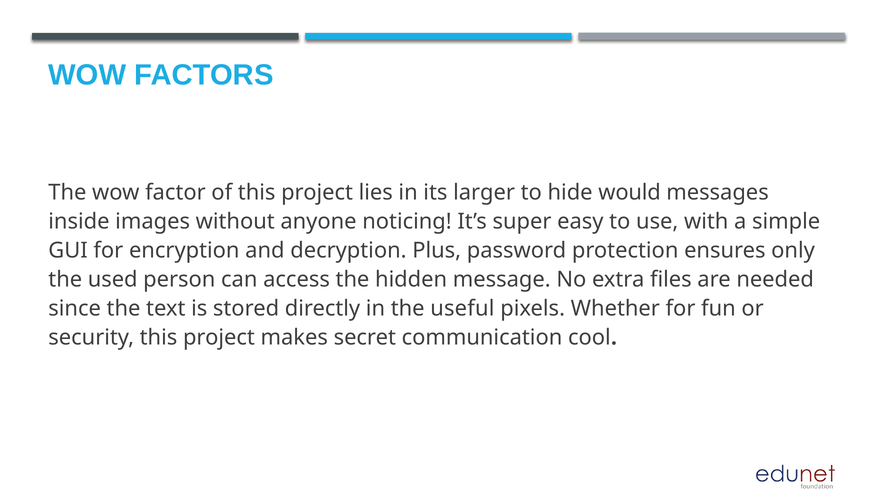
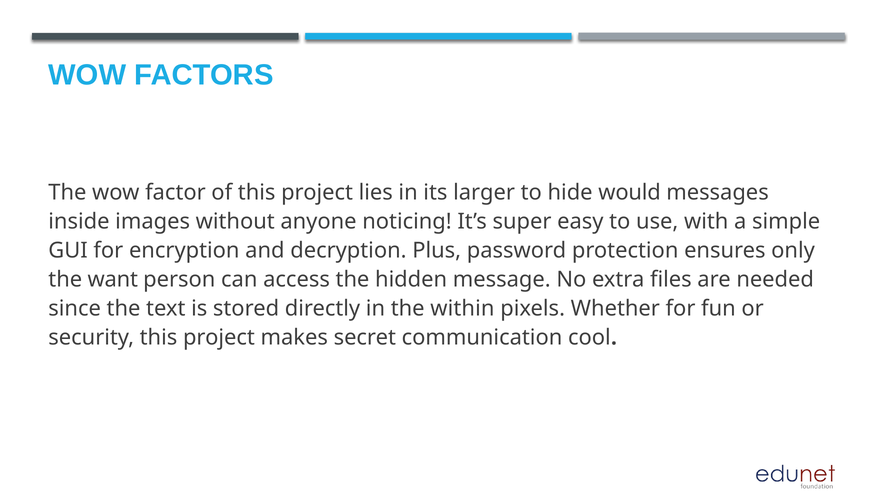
used: used -> want
useful: useful -> within
